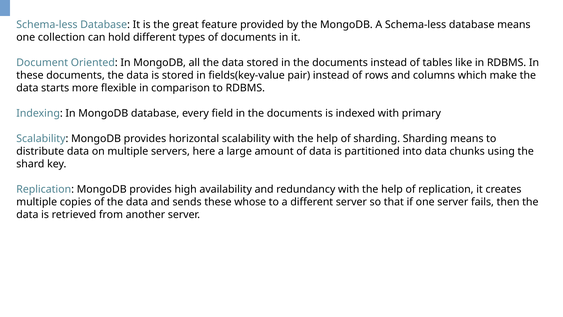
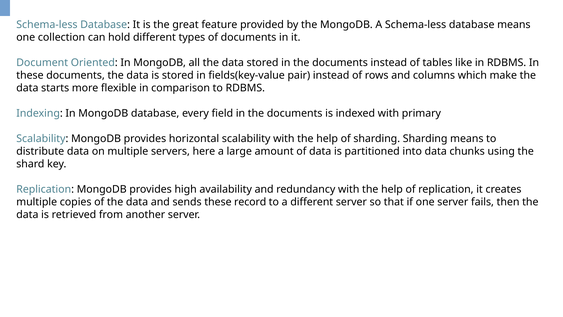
whose: whose -> record
